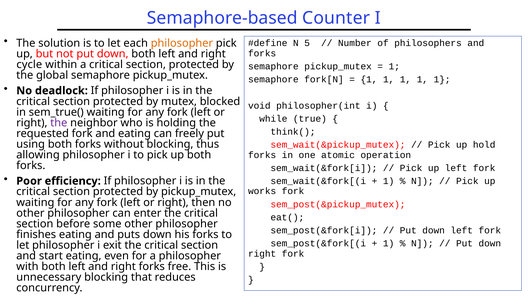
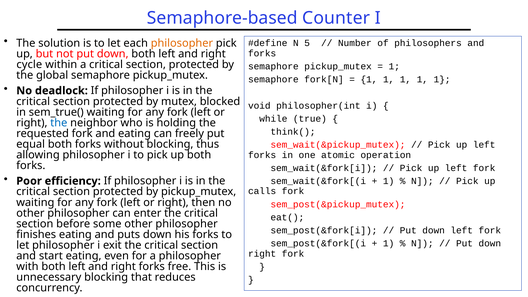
the at (59, 123) colour: purple -> blue
using: using -> equal
hold at (484, 145): hold -> left
works: works -> calls
